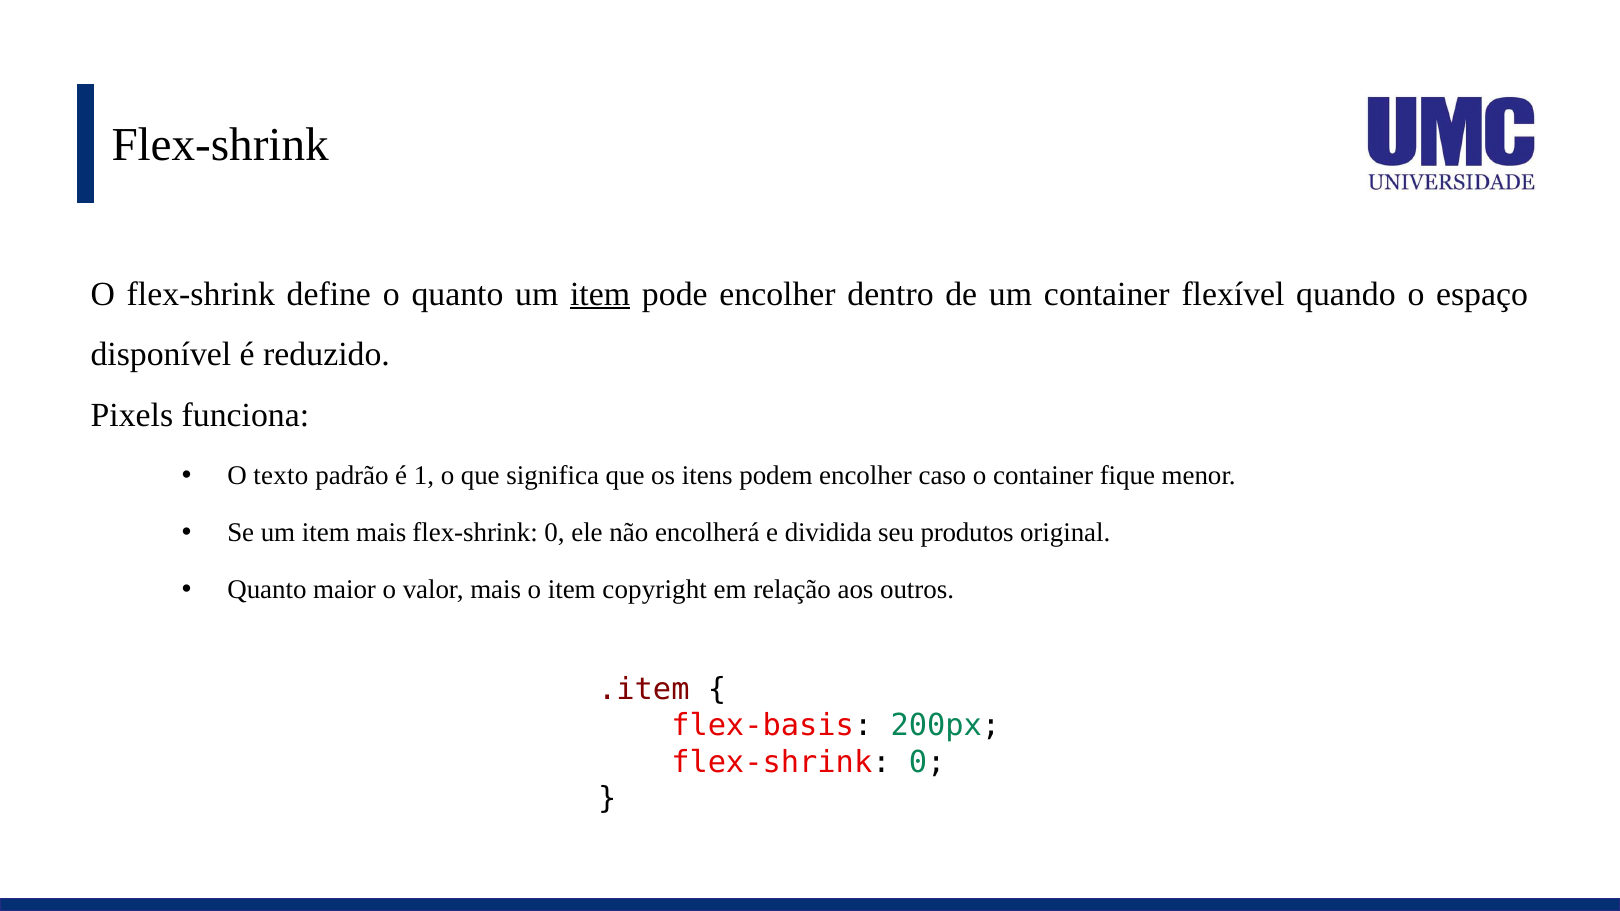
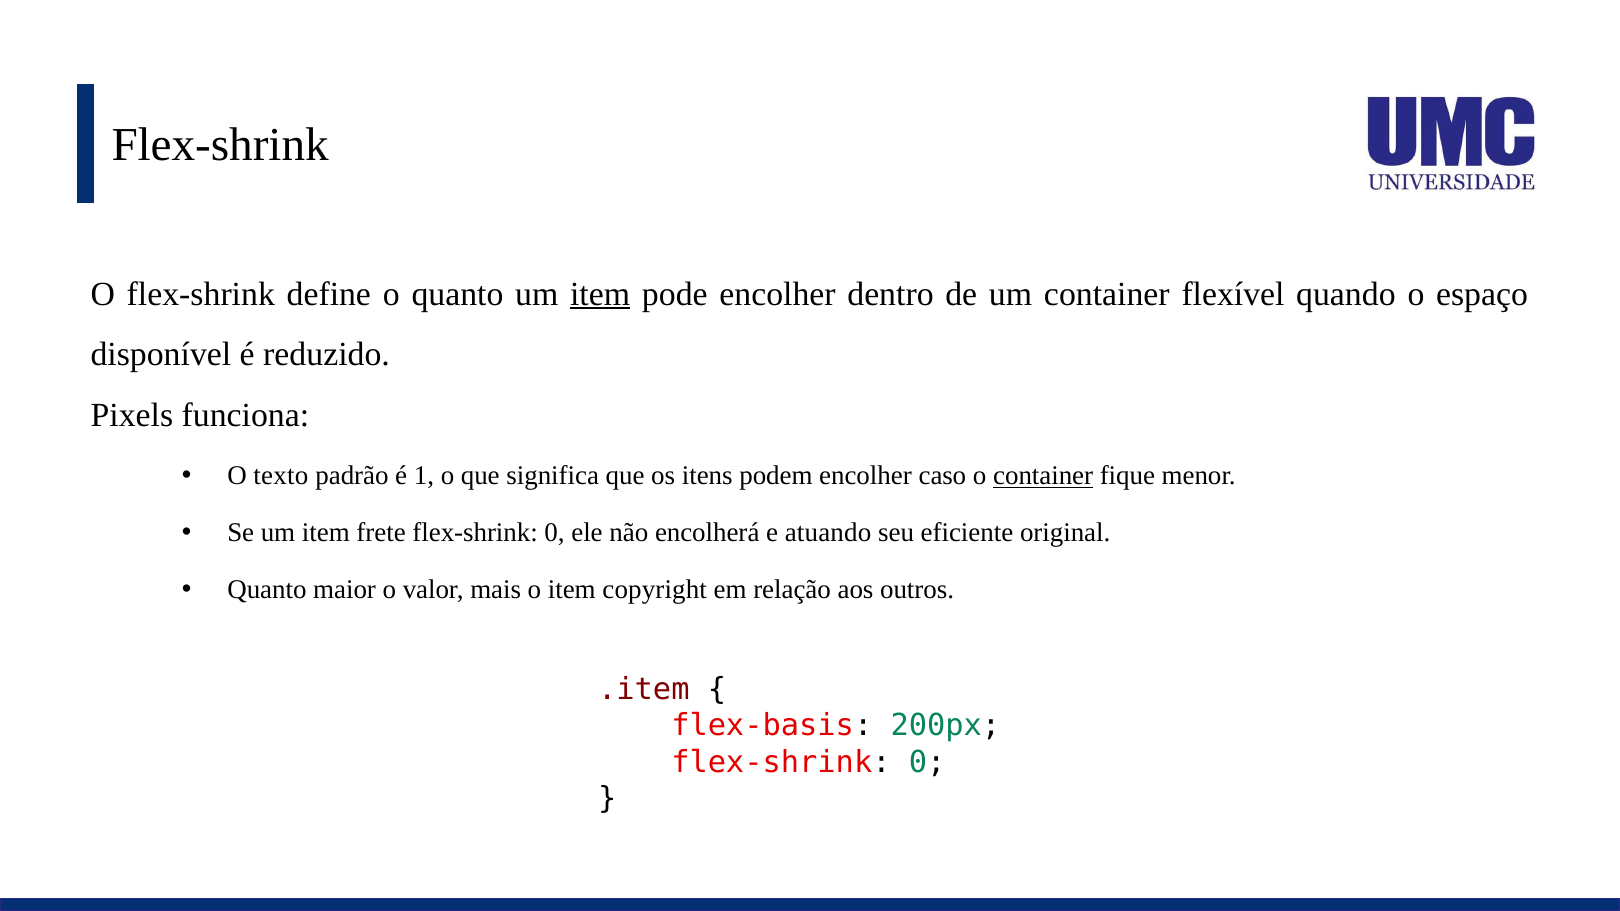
container at (1043, 476) underline: none -> present
item mais: mais -> frete
dividida: dividida -> atuando
produtos: produtos -> eficiente
